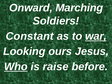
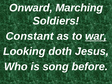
ours: ours -> doth
Who underline: present -> none
raise: raise -> song
